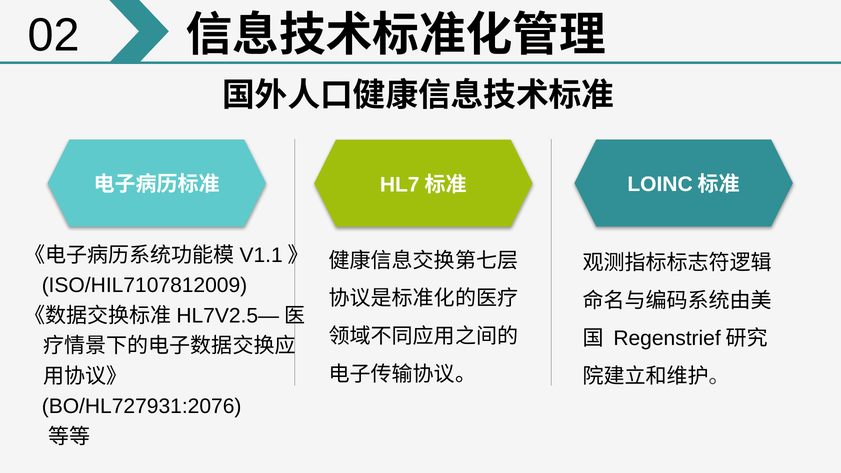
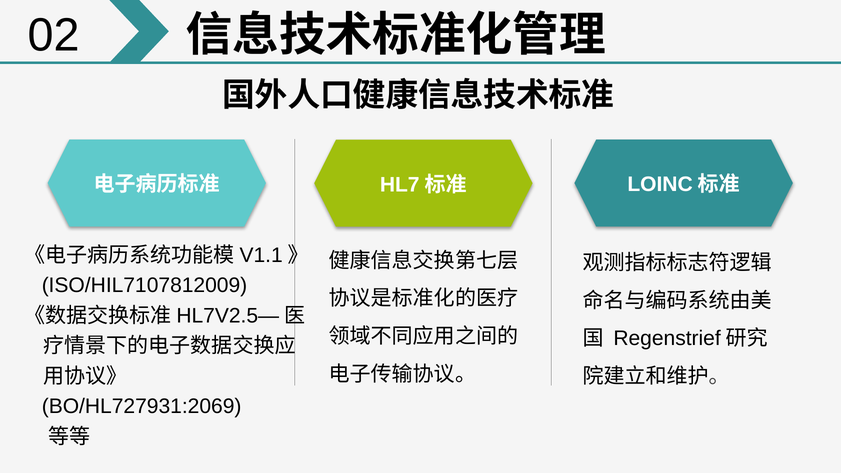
BO/HL727931:2076: BO/HL727931:2076 -> BO/HL727931:2069
